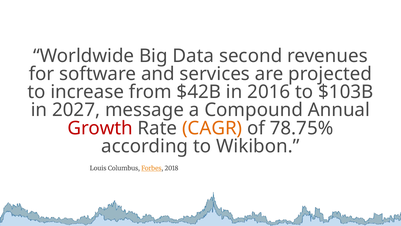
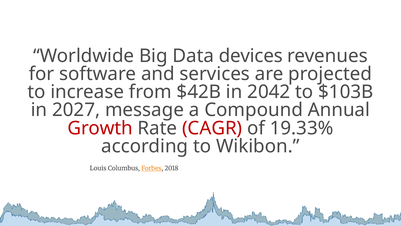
second: second -> devices
2016: 2016 -> 2042
CAGR colour: orange -> red
78.75%: 78.75% -> 19.33%
